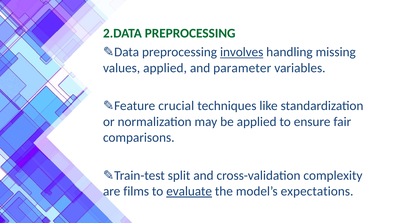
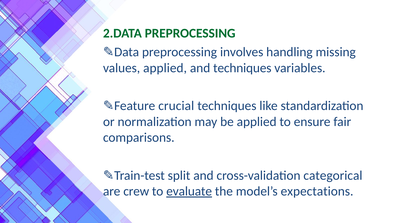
involves underline: present -> none
and parameter: parameter -> techniques
complexity: complexity -> categorical
films: films -> crew
